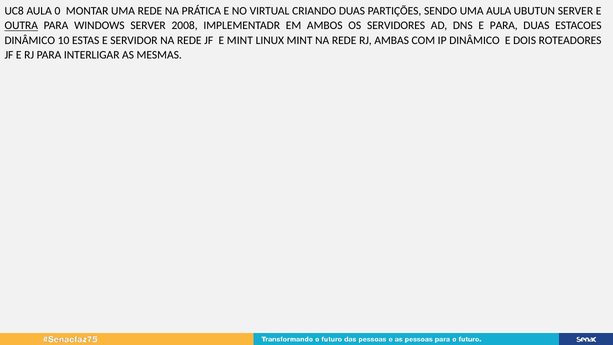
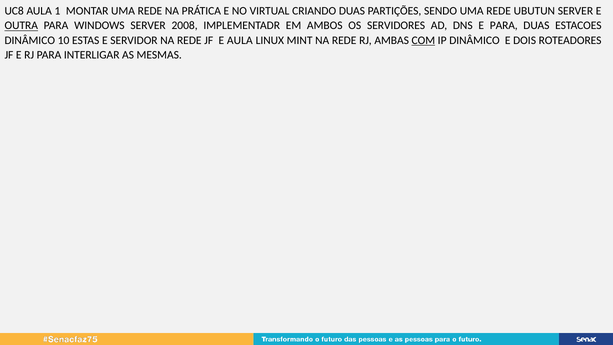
0: 0 -> 1
SENDO UMA AULA: AULA -> REDE
E MINT: MINT -> AULA
COM underline: none -> present
